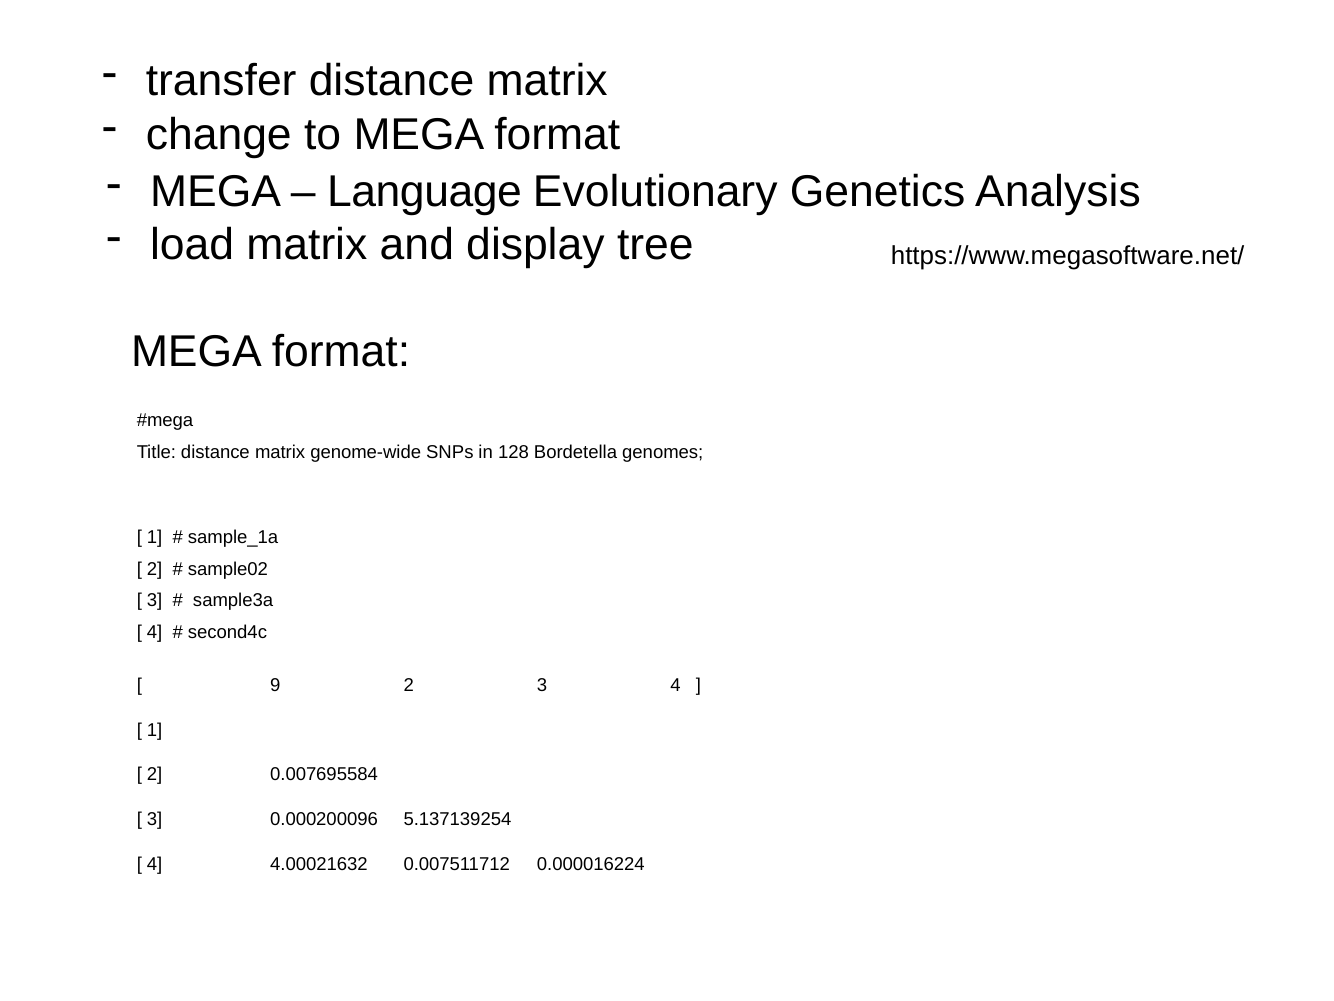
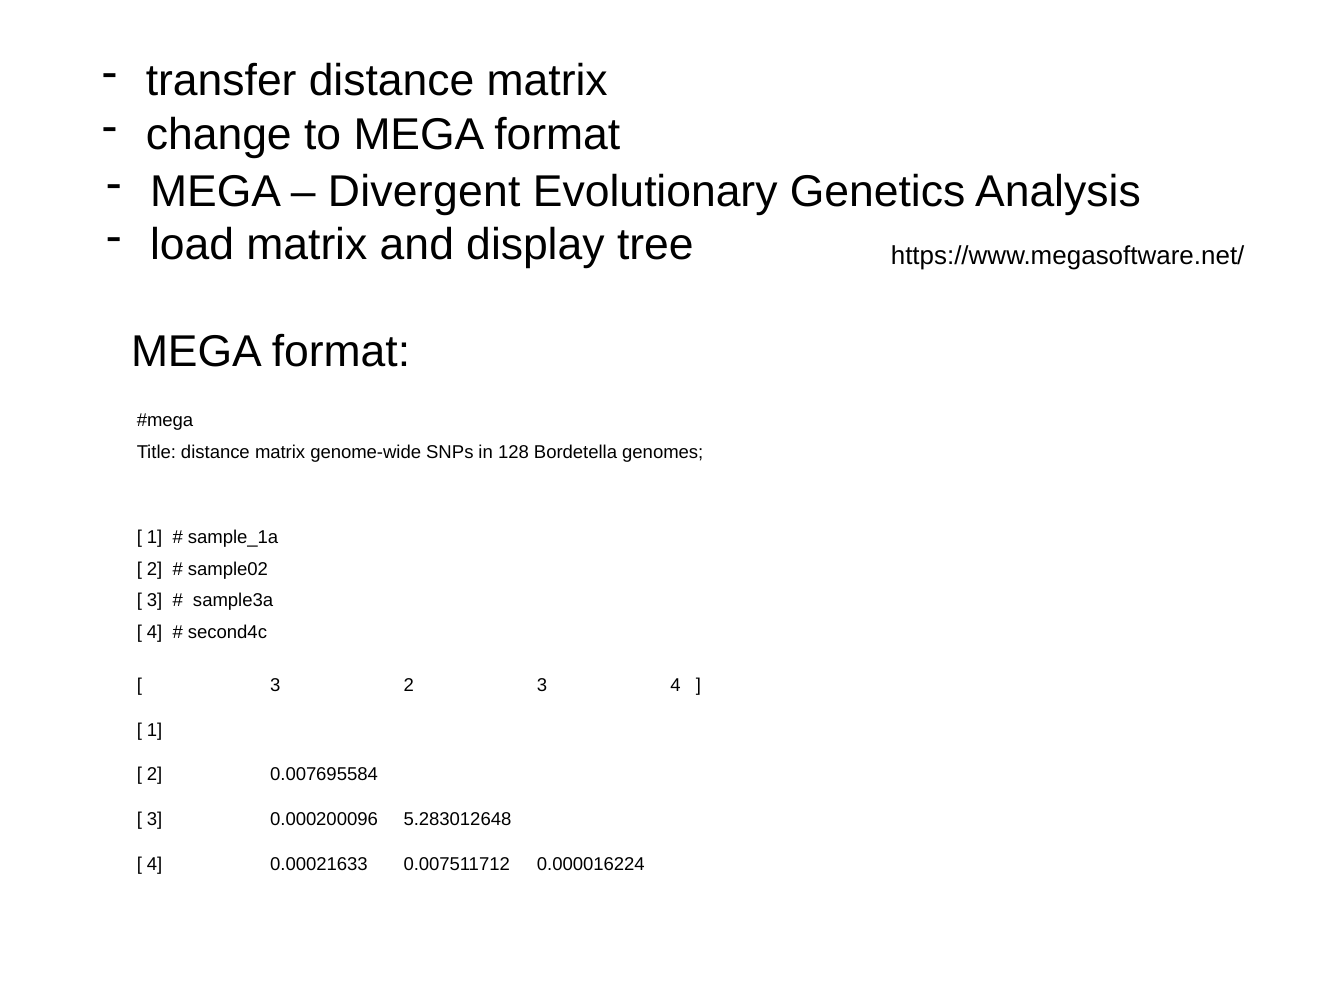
Language: Language -> Divergent
9 at (275, 685): 9 -> 3
5.137139254: 5.137139254 -> 5.283012648
4.00021632: 4.00021632 -> 0.00021633
